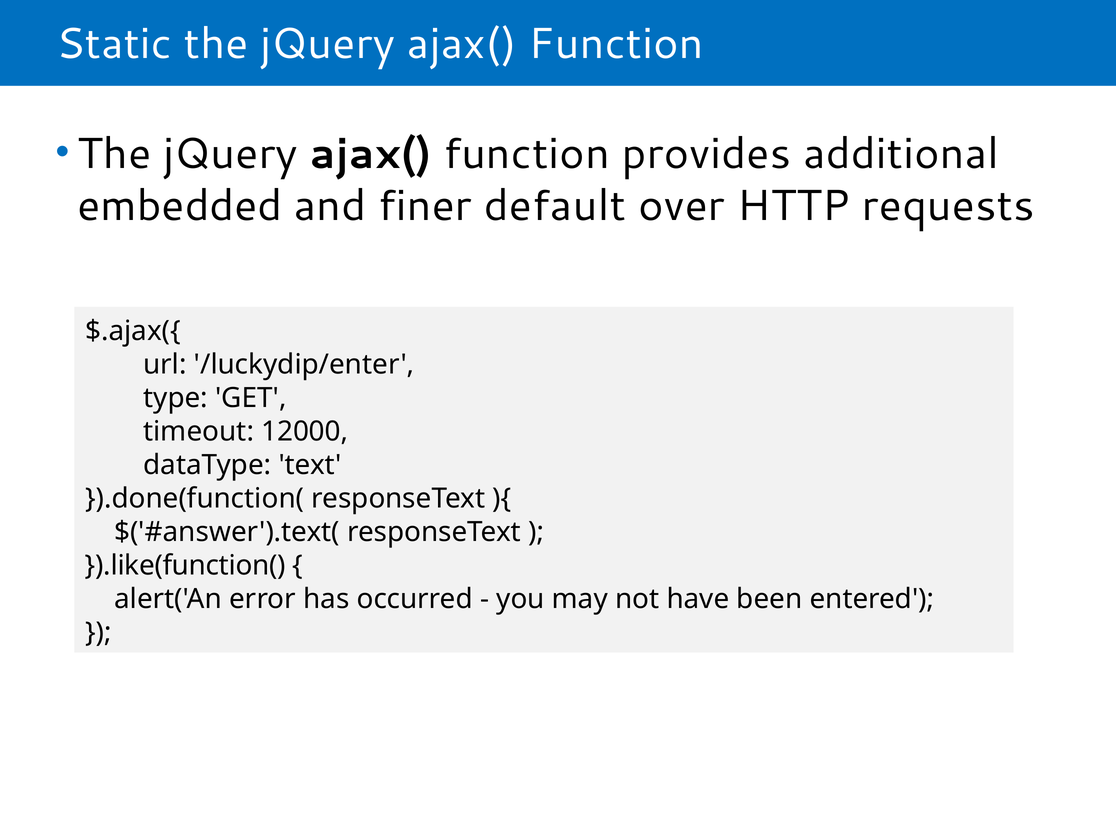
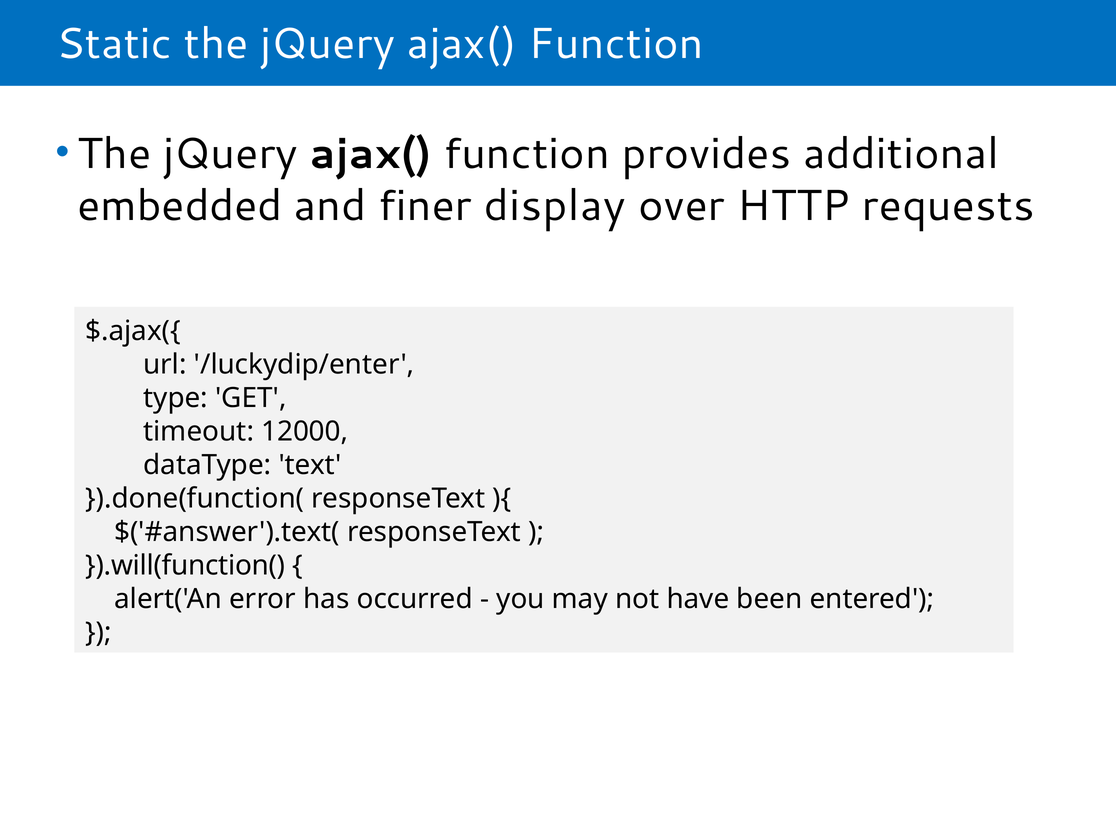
default: default -> display
}).like(function(: }).like(function( -> }).will(function(
